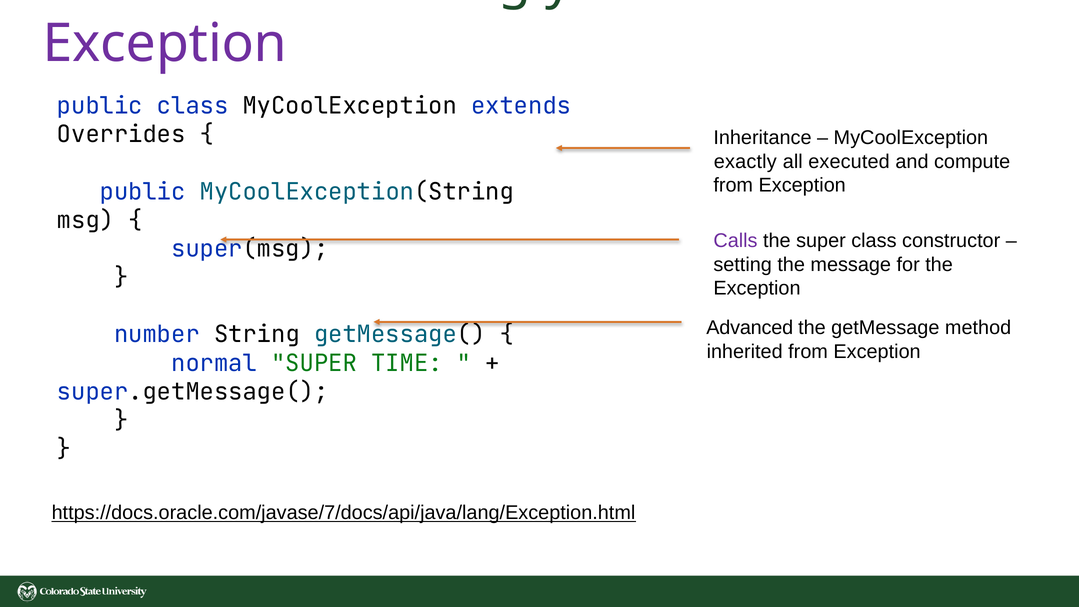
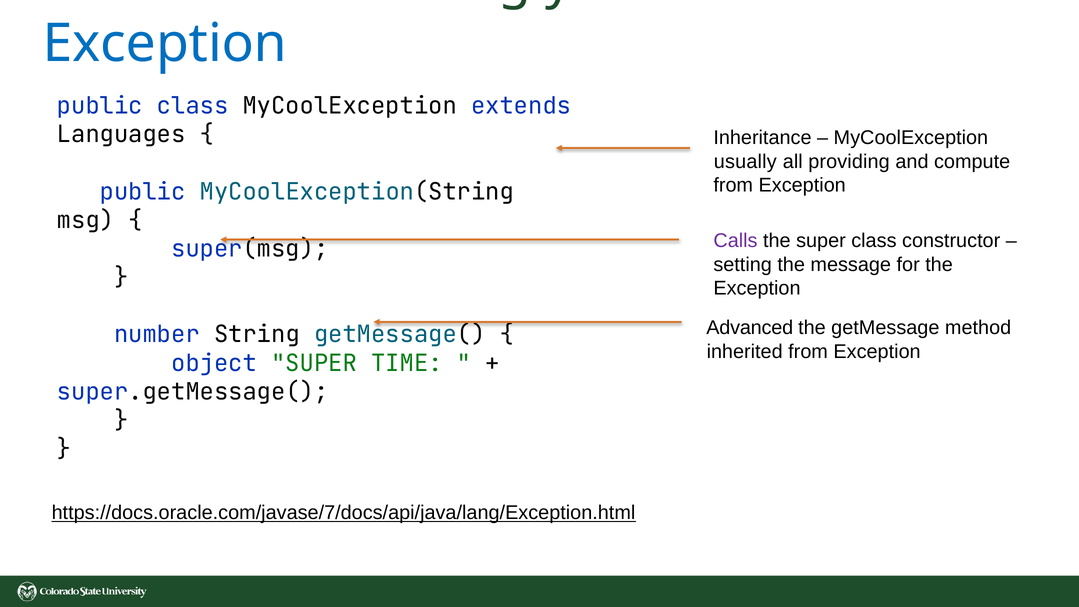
Exception at (165, 44) colour: purple -> blue
Overrides: Overrides -> Languages
exactly: exactly -> usually
executed: executed -> providing
normal: normal -> object
